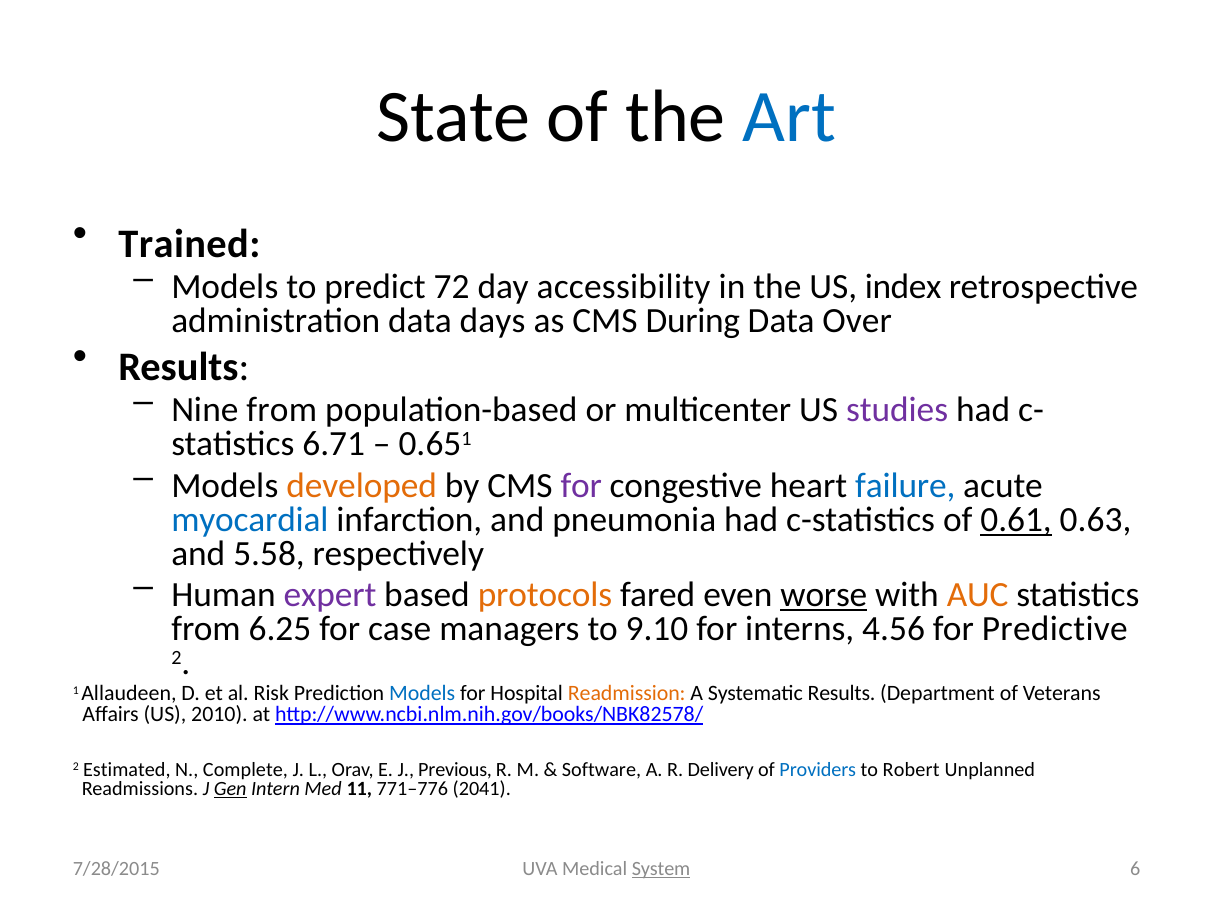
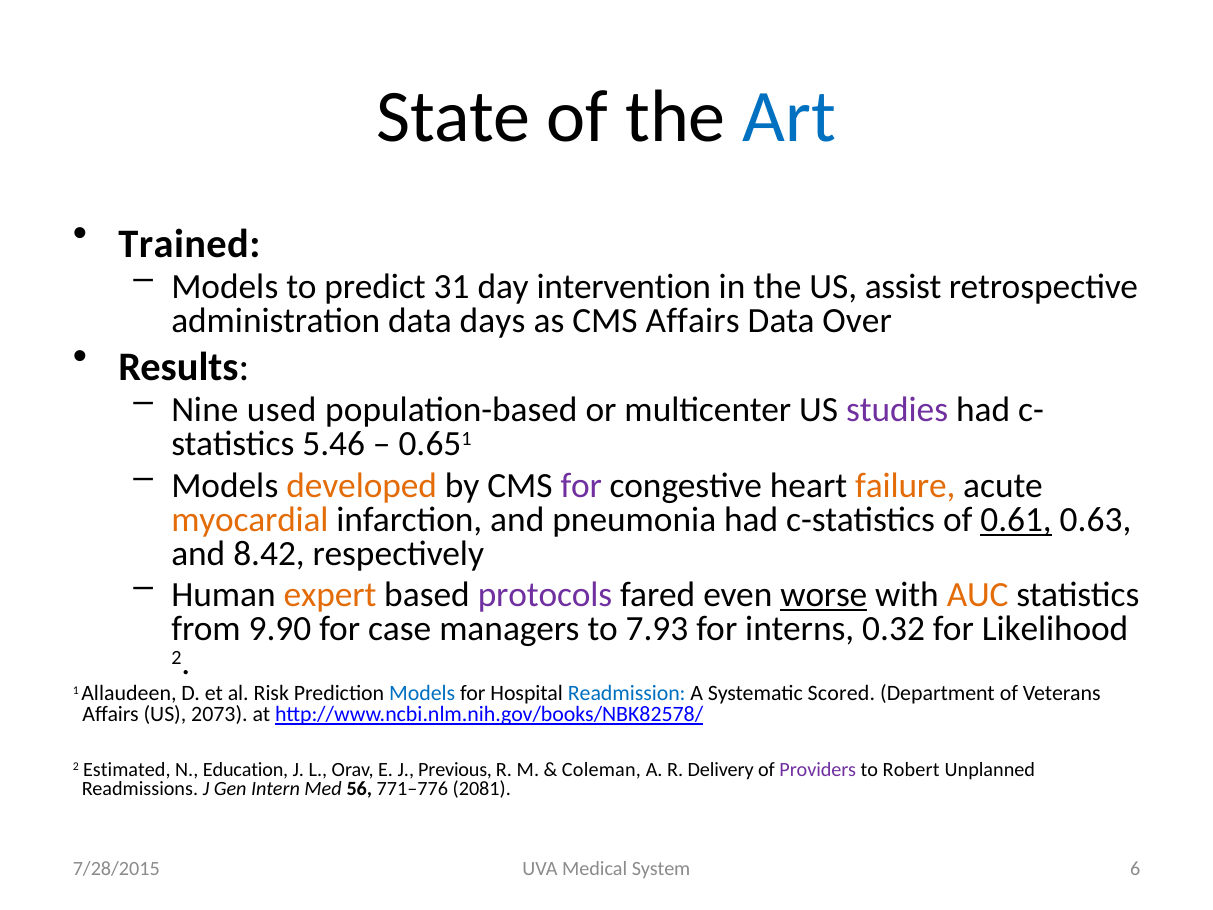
72: 72 -> 31
accessibility: accessibility -> intervention
index: index -> assist
CMS During: During -> Affairs
Nine from: from -> used
6.71: 6.71 -> 5.46
failure colour: blue -> orange
myocardial colour: blue -> orange
5.58: 5.58 -> 8.42
expert colour: purple -> orange
protocols colour: orange -> purple
6.25: 6.25 -> 9.90
9.10: 9.10 -> 7.93
4.56: 4.56 -> 0.32
Predictive: Predictive -> Likelihood
Readmission colour: orange -> blue
Systematic Results: Results -> Scored
2010: 2010 -> 2073
Complete: Complete -> Education
Software: Software -> Coleman
Providers colour: blue -> purple
Gen underline: present -> none
11: 11 -> 56
2041: 2041 -> 2081
System underline: present -> none
